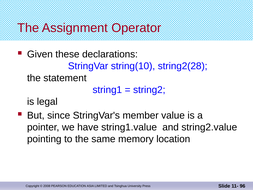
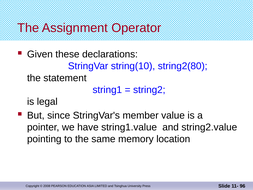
string2(28: string2(28 -> string2(80
